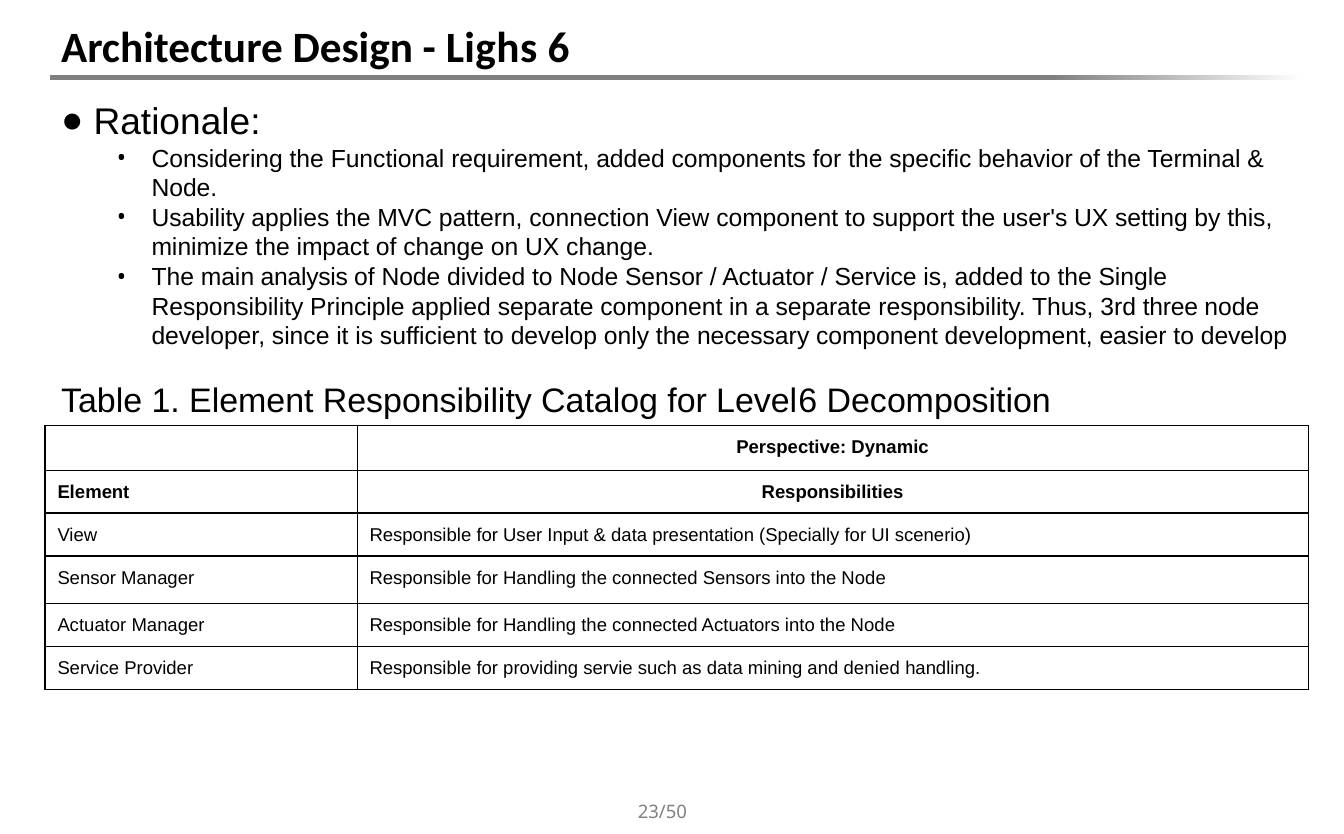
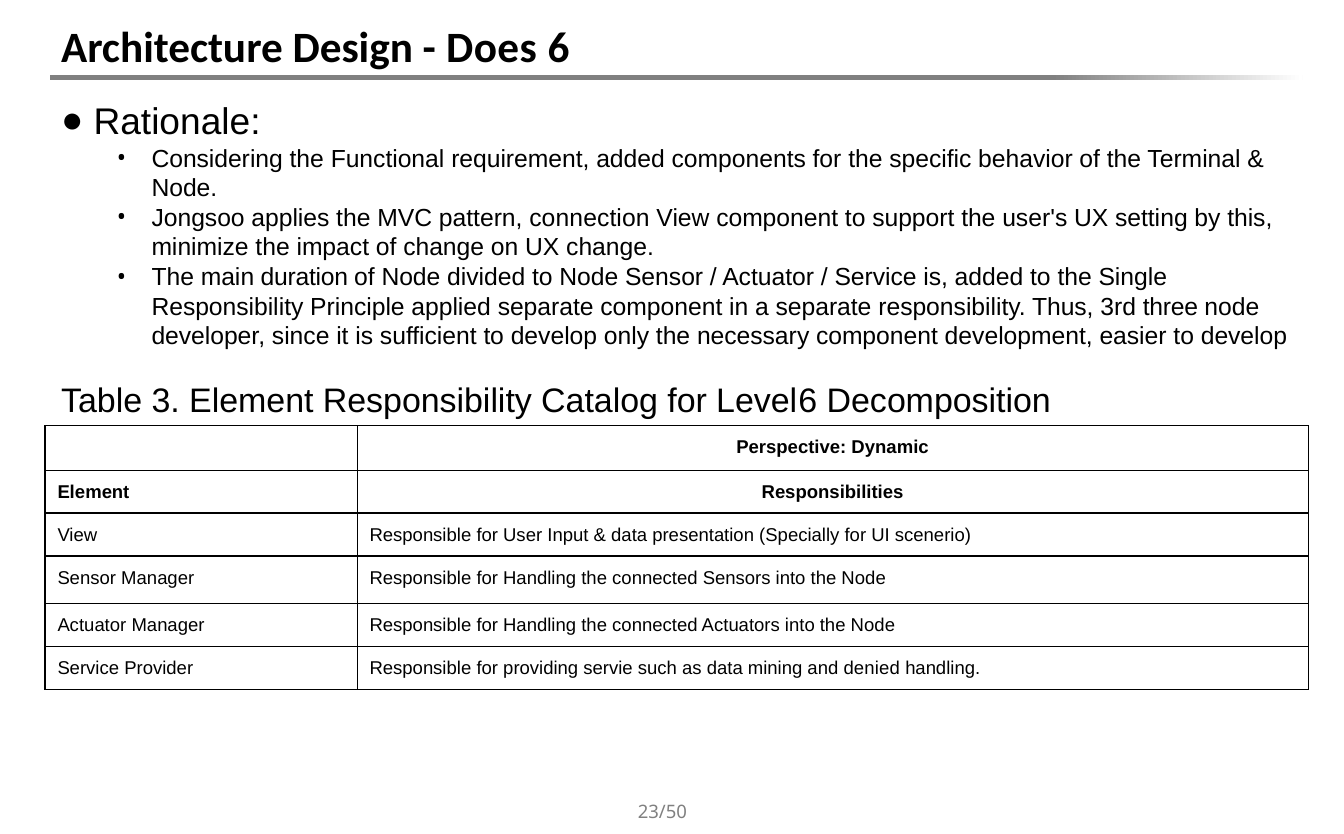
Lighs: Lighs -> Does
Usability: Usability -> Jongsoo
analysis: analysis -> duration
1: 1 -> 3
